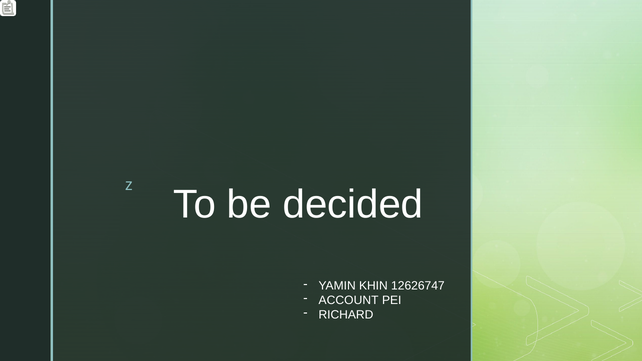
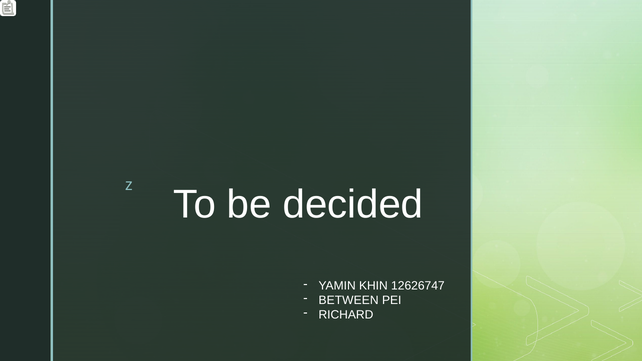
ACCOUNT: ACCOUNT -> BETWEEN
